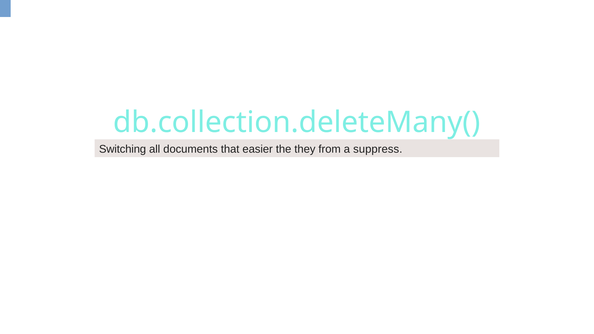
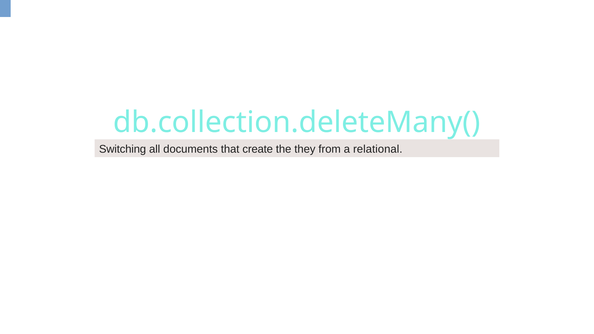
easier: easier -> create
suppress: suppress -> relational
